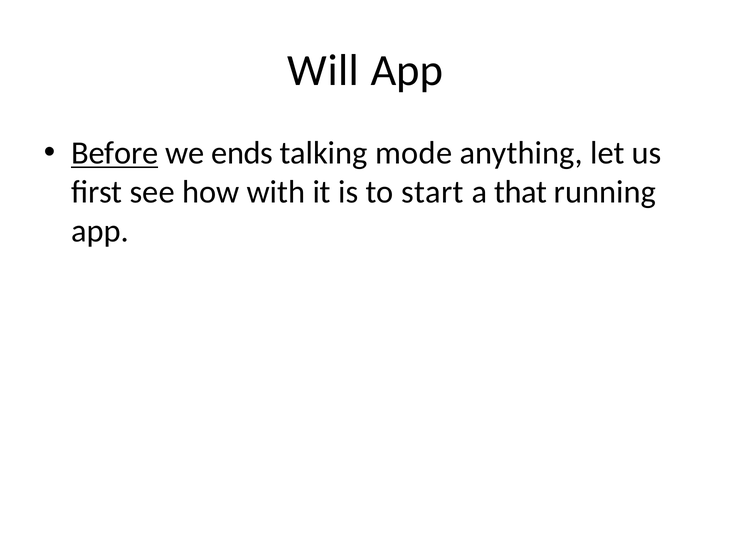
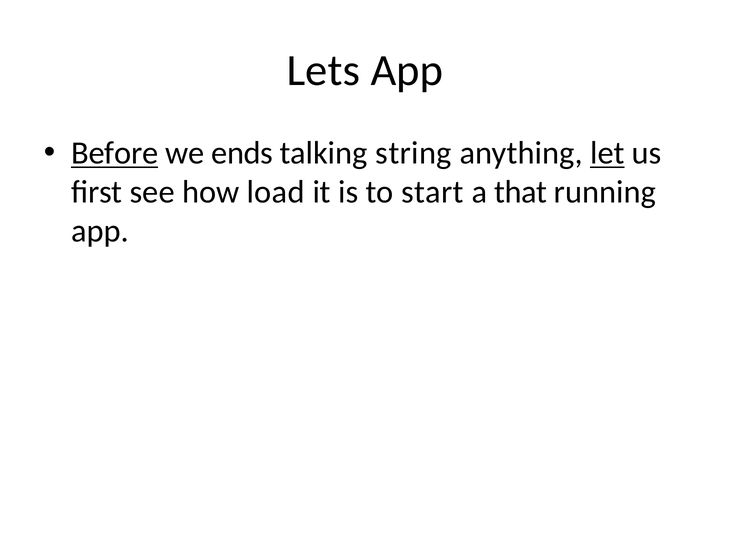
Will: Will -> Lets
mode: mode -> string
let underline: none -> present
with: with -> load
